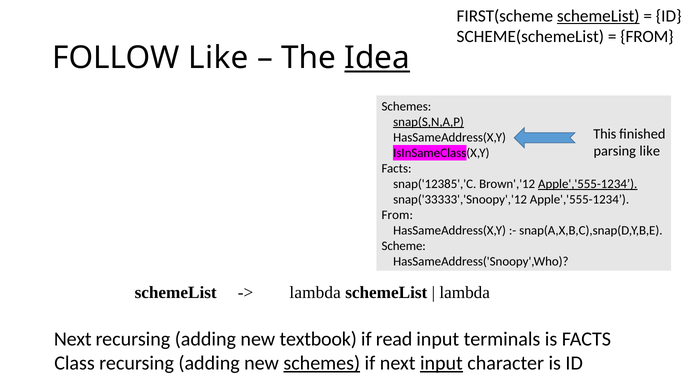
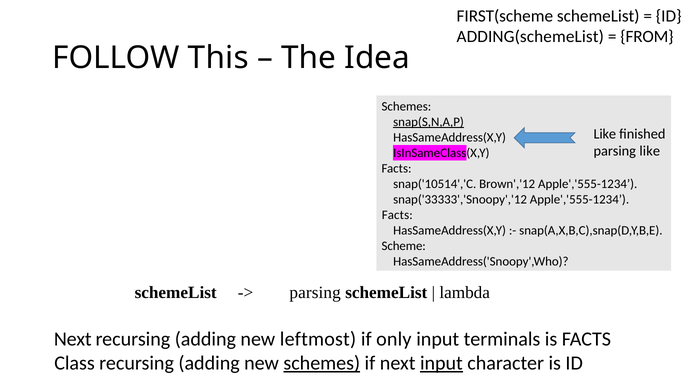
schemeList at (598, 16) underline: present -> none
SCHEME(schemeList: SCHEME(schemeList -> ADDING(schemeList
FOLLOW Like: Like -> This
Idea underline: present -> none
This at (605, 134): This -> Like
snap('12385','C: snap('12385','C -> snap('10514','C
Apple','555-1234 at (588, 184) underline: present -> none
From at (397, 215): From -> Facts
lambda at (315, 293): lambda -> parsing
textbook: textbook -> leftmost
read: read -> only
